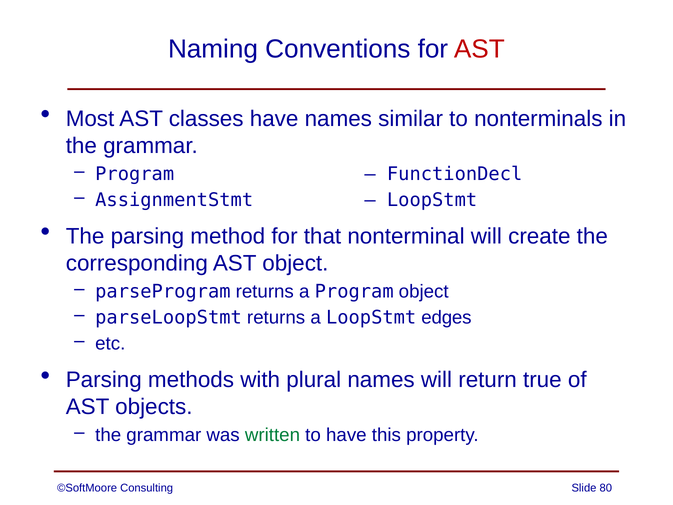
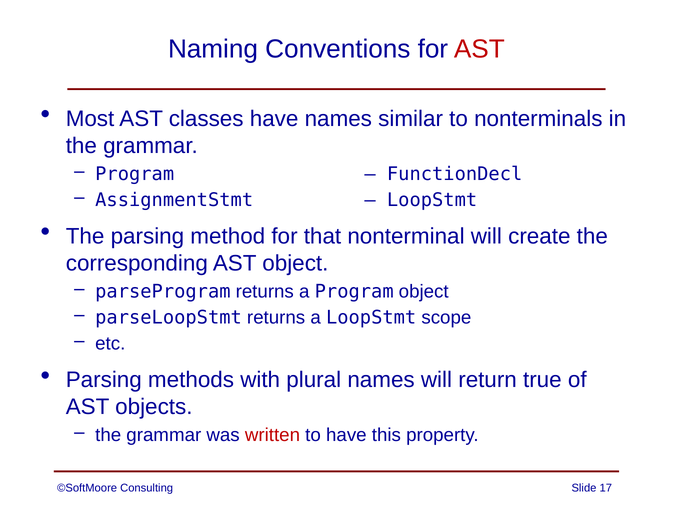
edges: edges -> scope
written colour: green -> red
80: 80 -> 17
